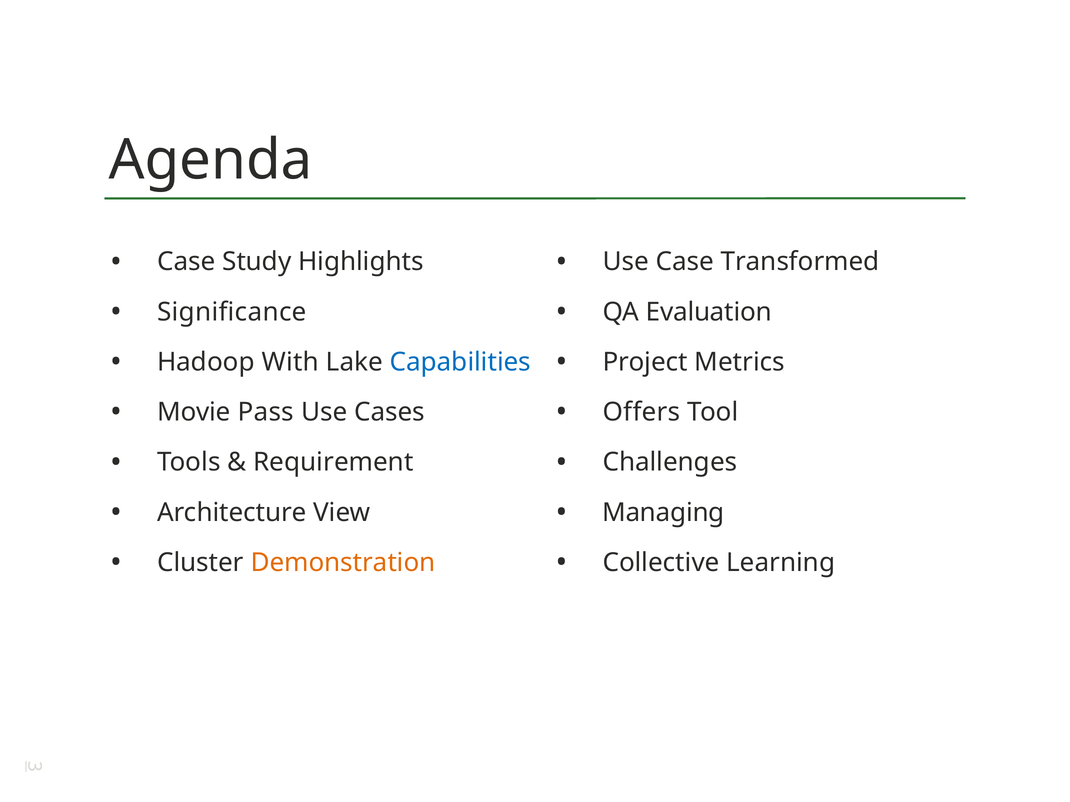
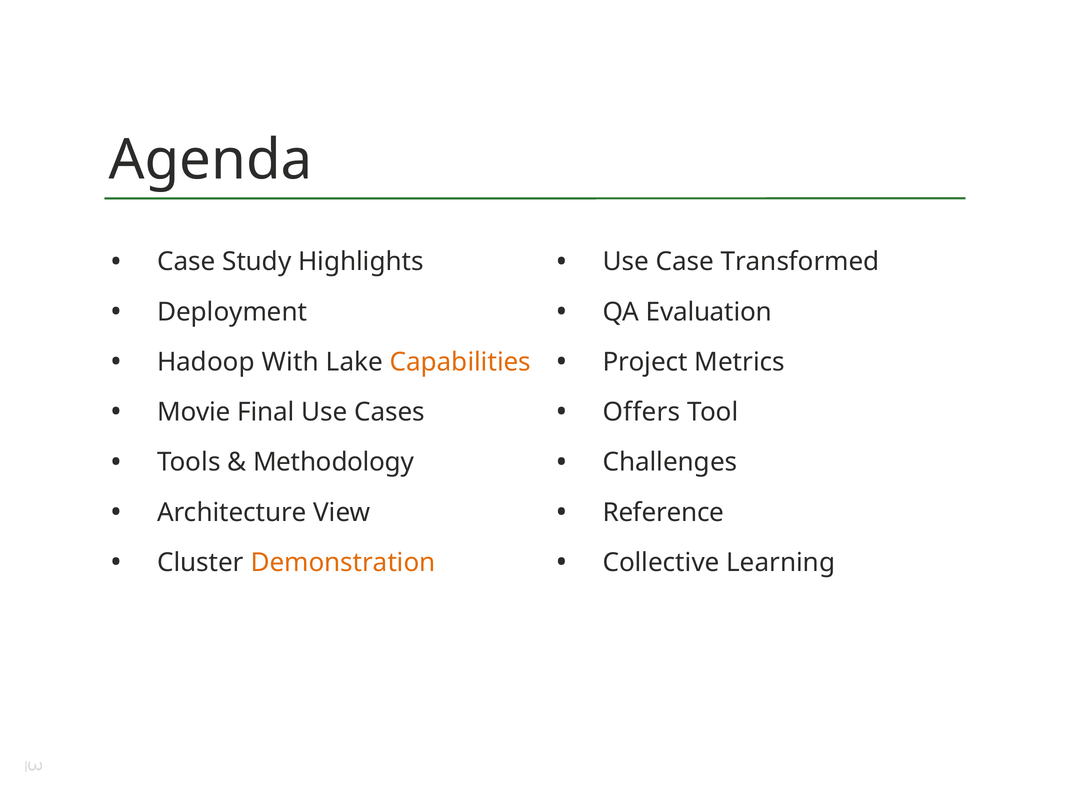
Significance: Significance -> Deployment
Capabilities colour: blue -> orange
Pass: Pass -> Final
Requirement: Requirement -> Methodology
Managing: Managing -> Reference
